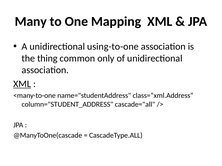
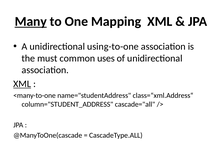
Many underline: none -> present
thing: thing -> must
only: only -> uses
